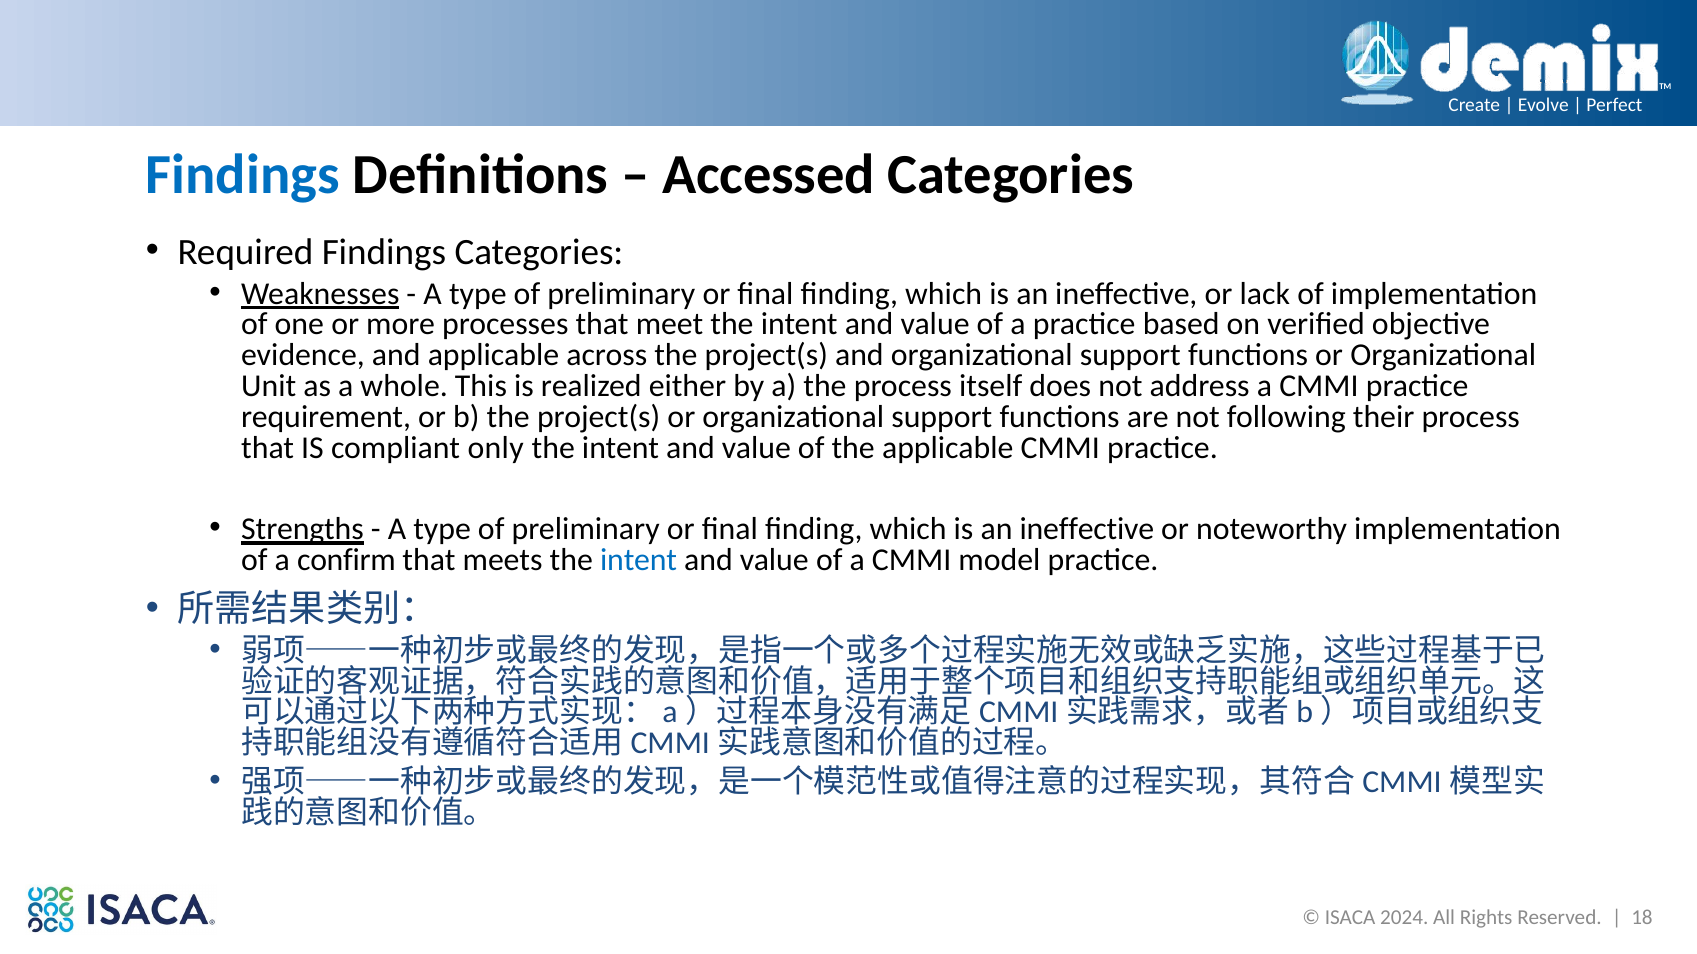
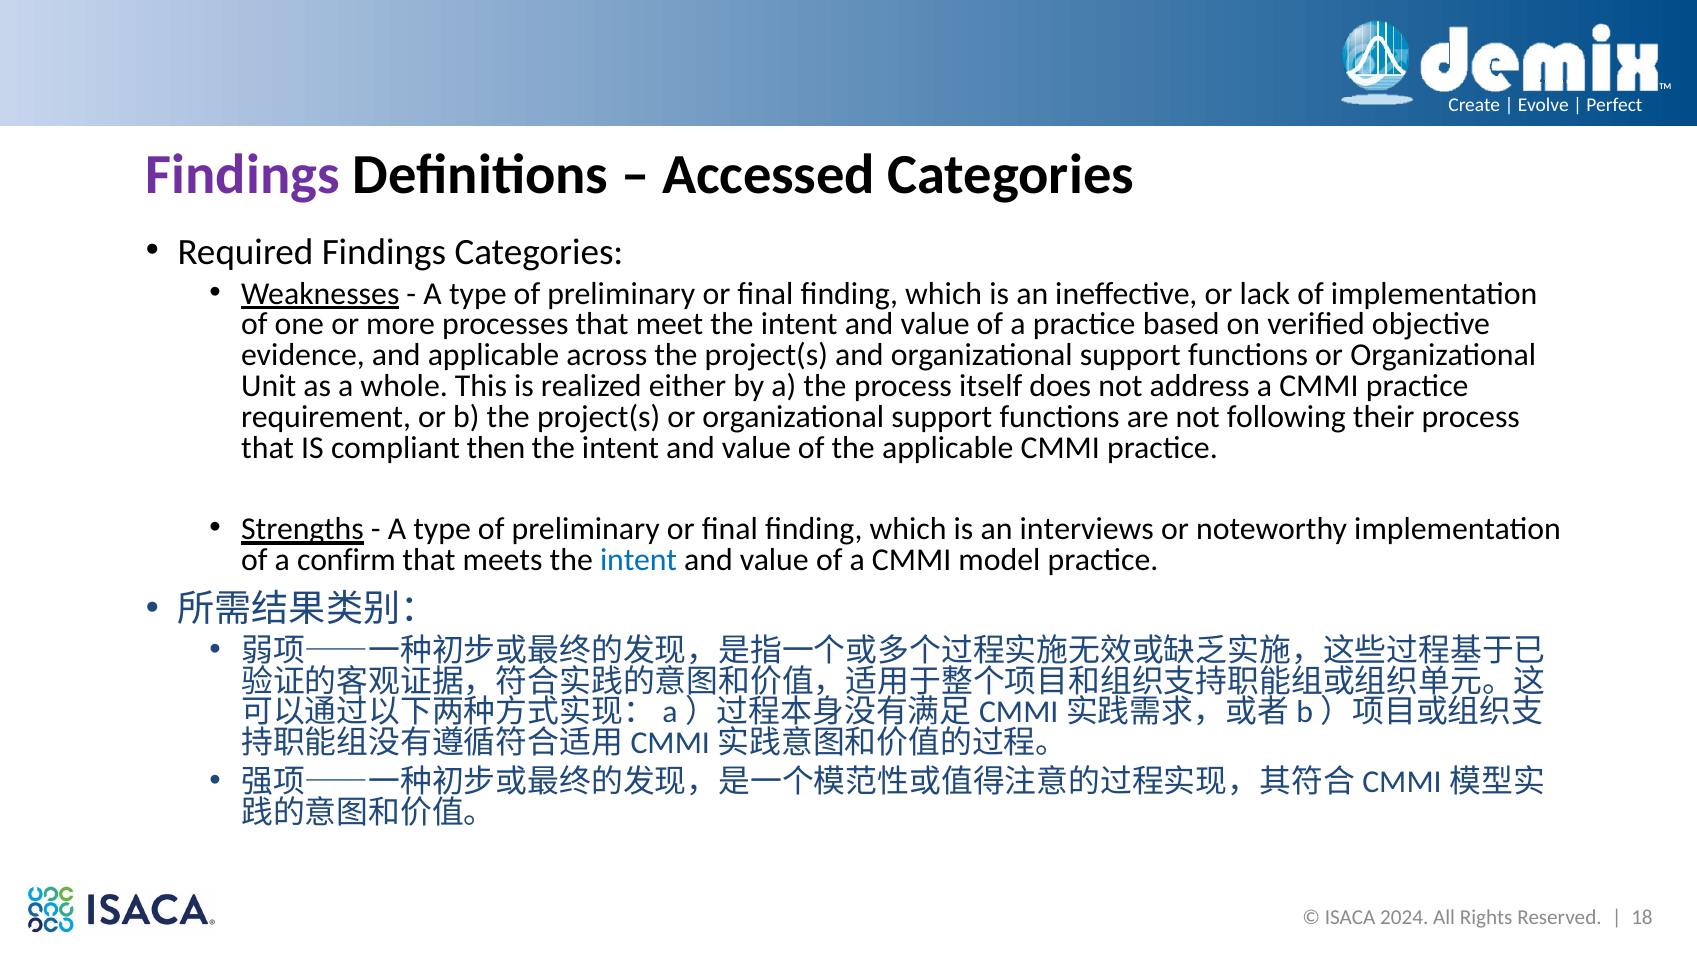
Findings at (243, 175) colour: blue -> purple
only: only -> then
ineffective at (1087, 529): ineffective -> interviews
